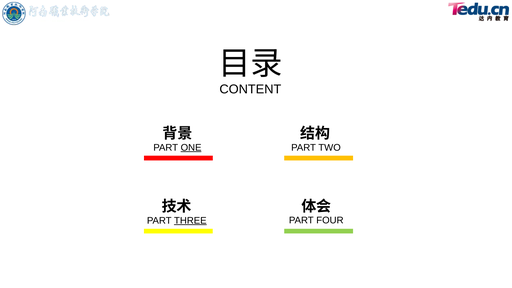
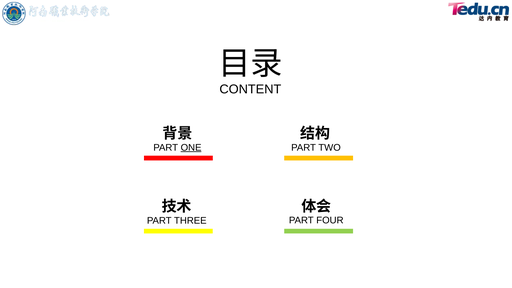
THREE underline: present -> none
